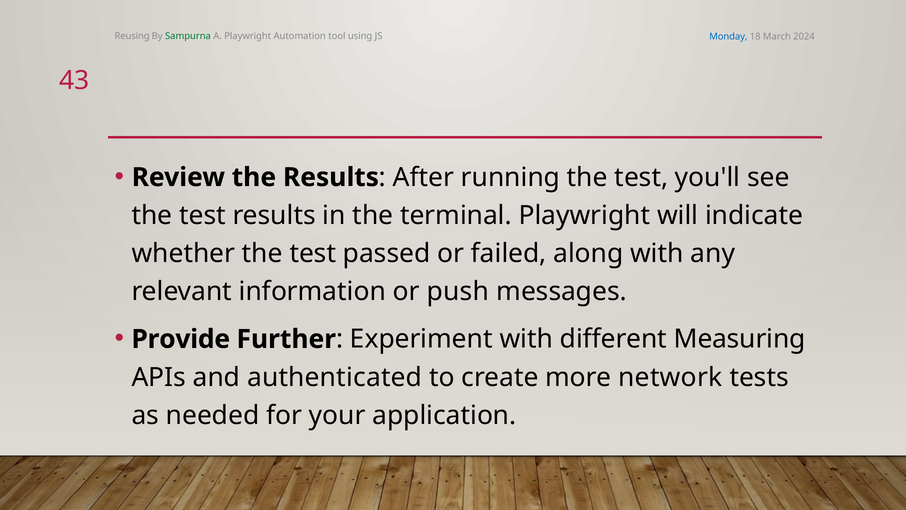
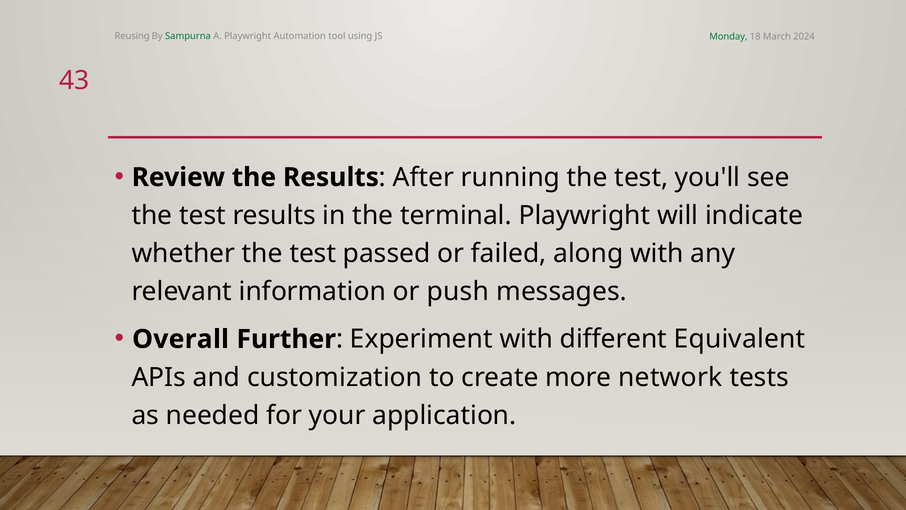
Monday colour: blue -> green
Provide: Provide -> Overall
Measuring: Measuring -> Equivalent
authenticated: authenticated -> customization
